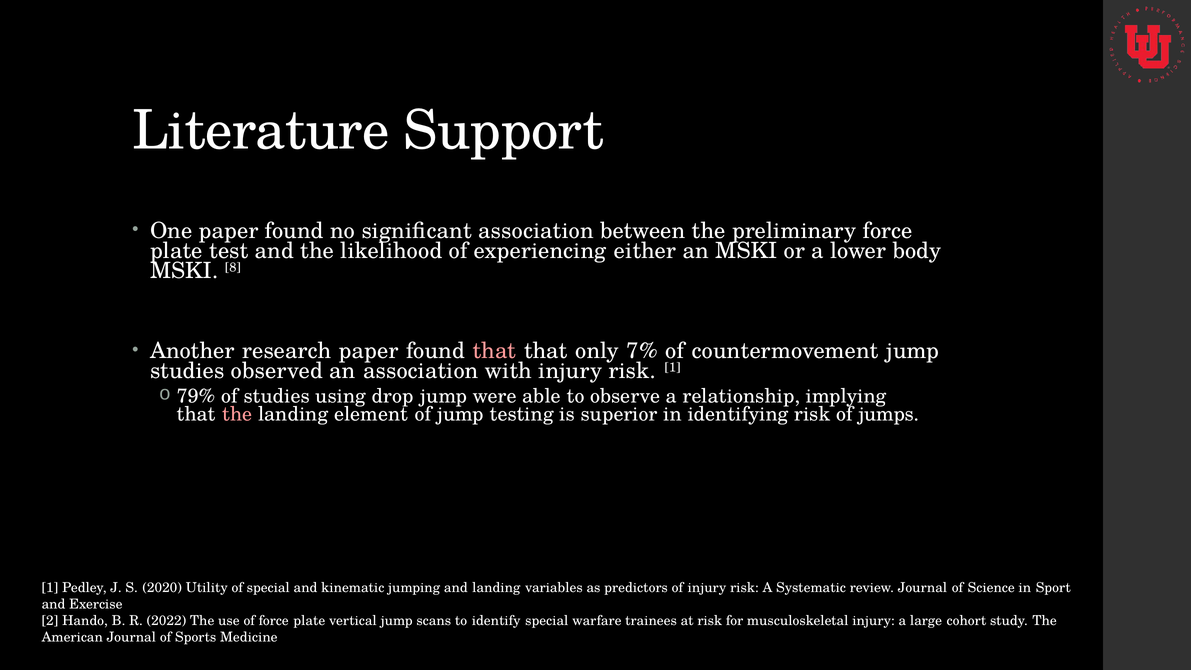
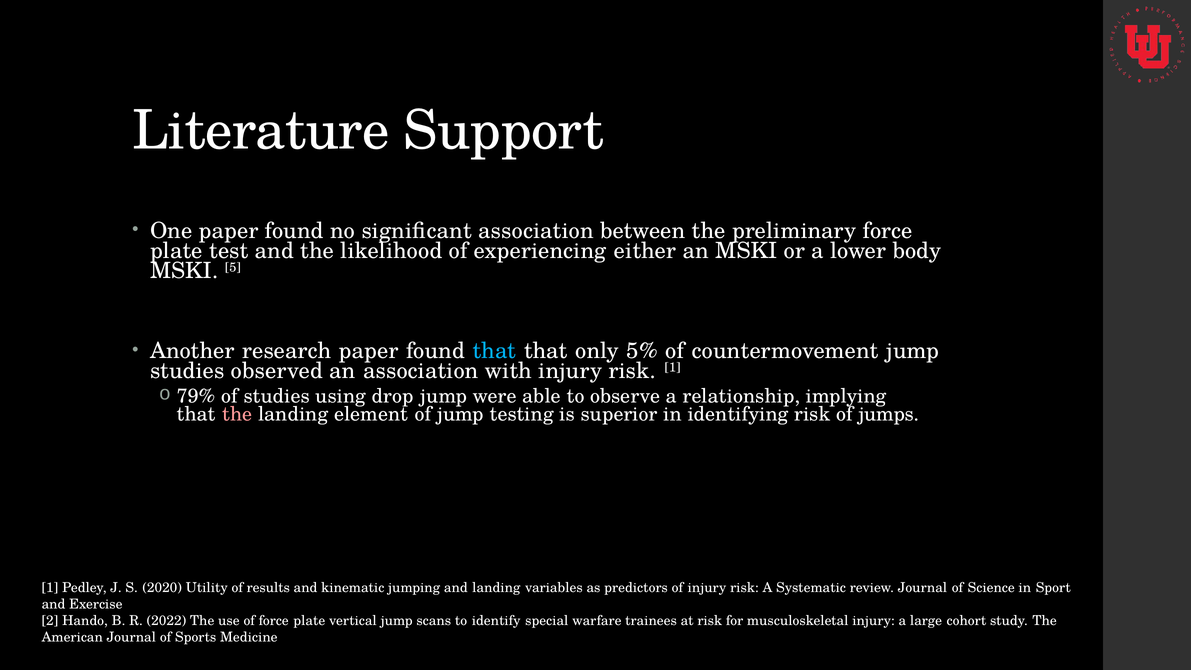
8: 8 -> 5
that at (494, 351) colour: pink -> light blue
7%: 7% -> 5%
of special: special -> results
